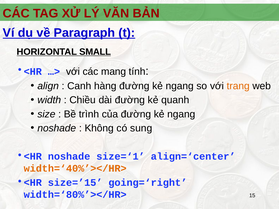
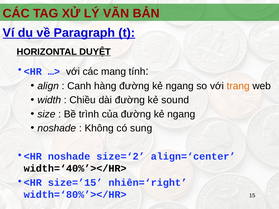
SMALL: SMALL -> DUYỆT
quanh: quanh -> sound
size=‘1: size=‘1 -> size=‘2
width=‘40%’></HR> colour: orange -> black
going=‘right: going=‘right -> nhiên=‘right
